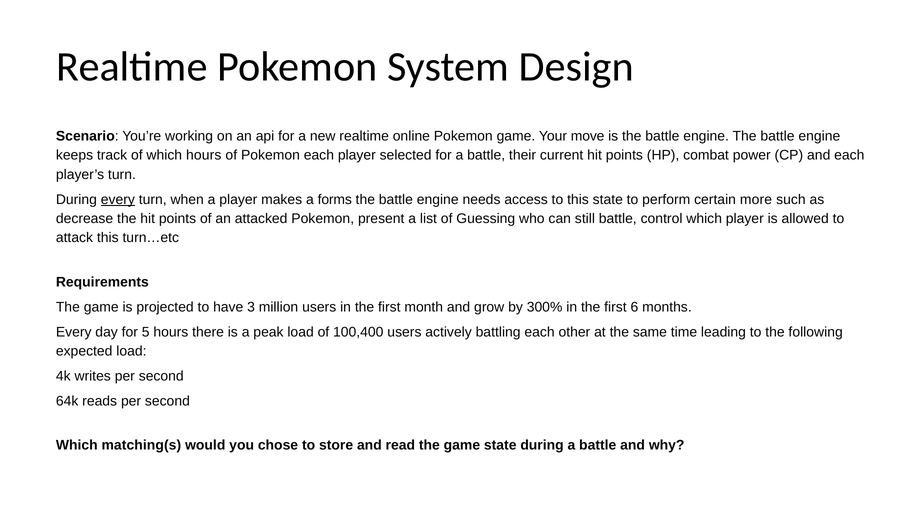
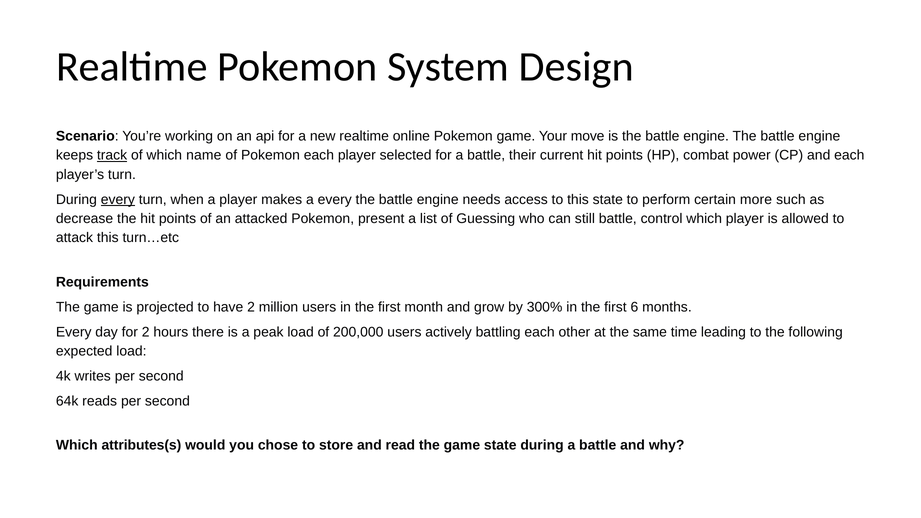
track underline: none -> present
which hours: hours -> name
a forms: forms -> every
have 3: 3 -> 2
for 5: 5 -> 2
100,400: 100,400 -> 200,000
matching(s: matching(s -> attributes(s
